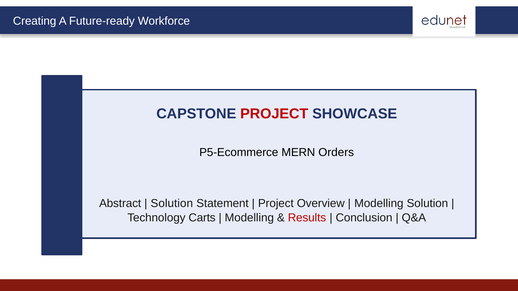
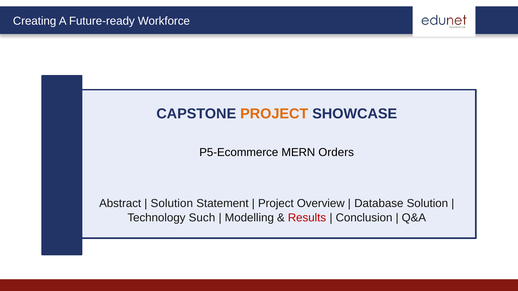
PROJECT at (274, 114) colour: red -> orange
Modelling at (379, 204): Modelling -> Database
Carts: Carts -> Such
